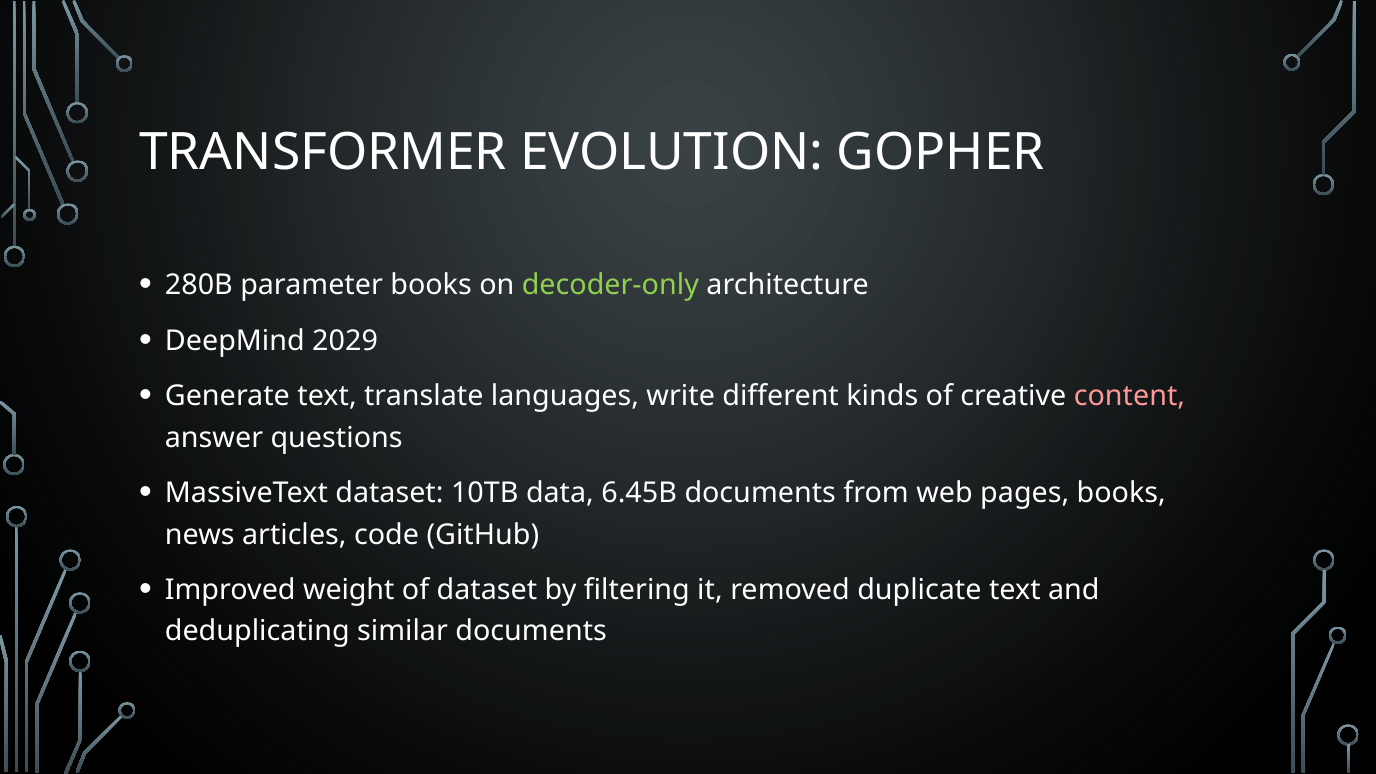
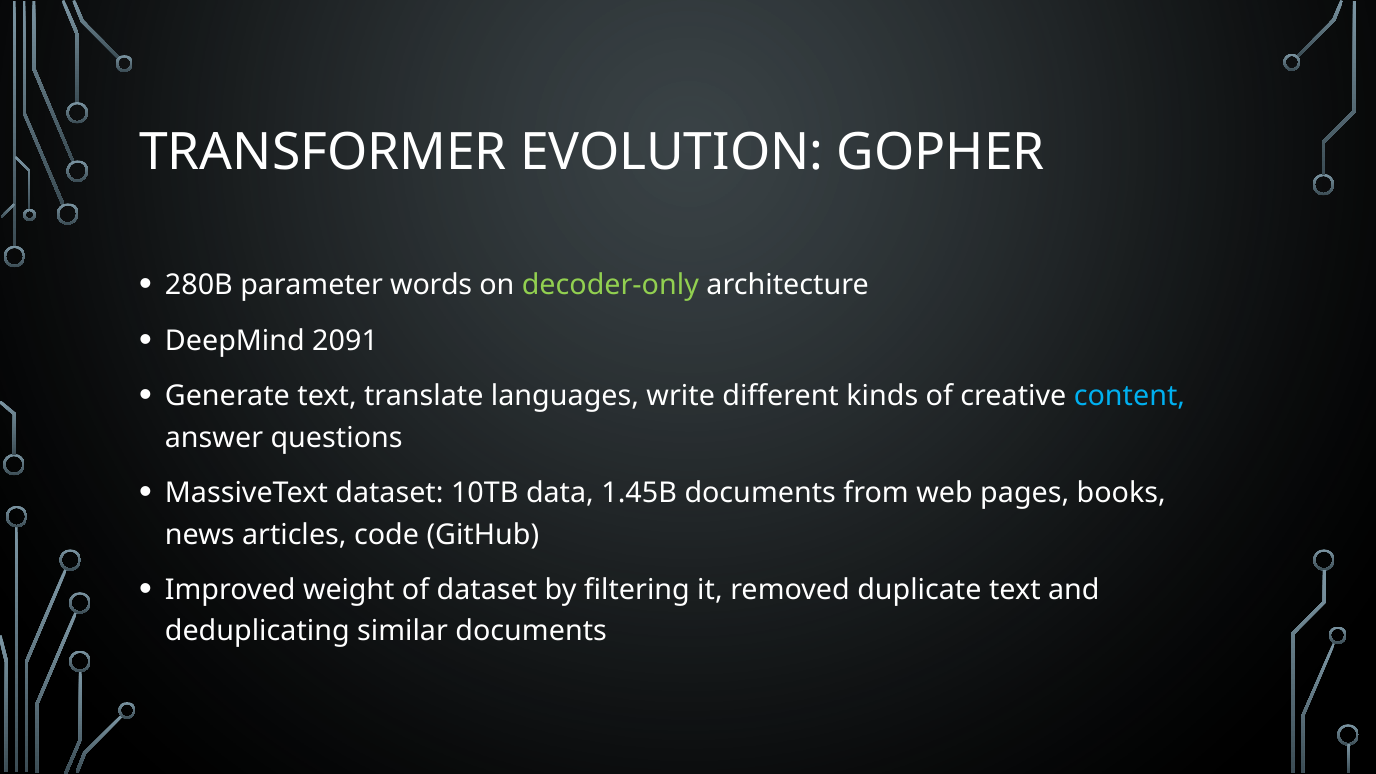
parameter books: books -> words
2029: 2029 -> 2091
content colour: pink -> light blue
6.45B: 6.45B -> 1.45B
